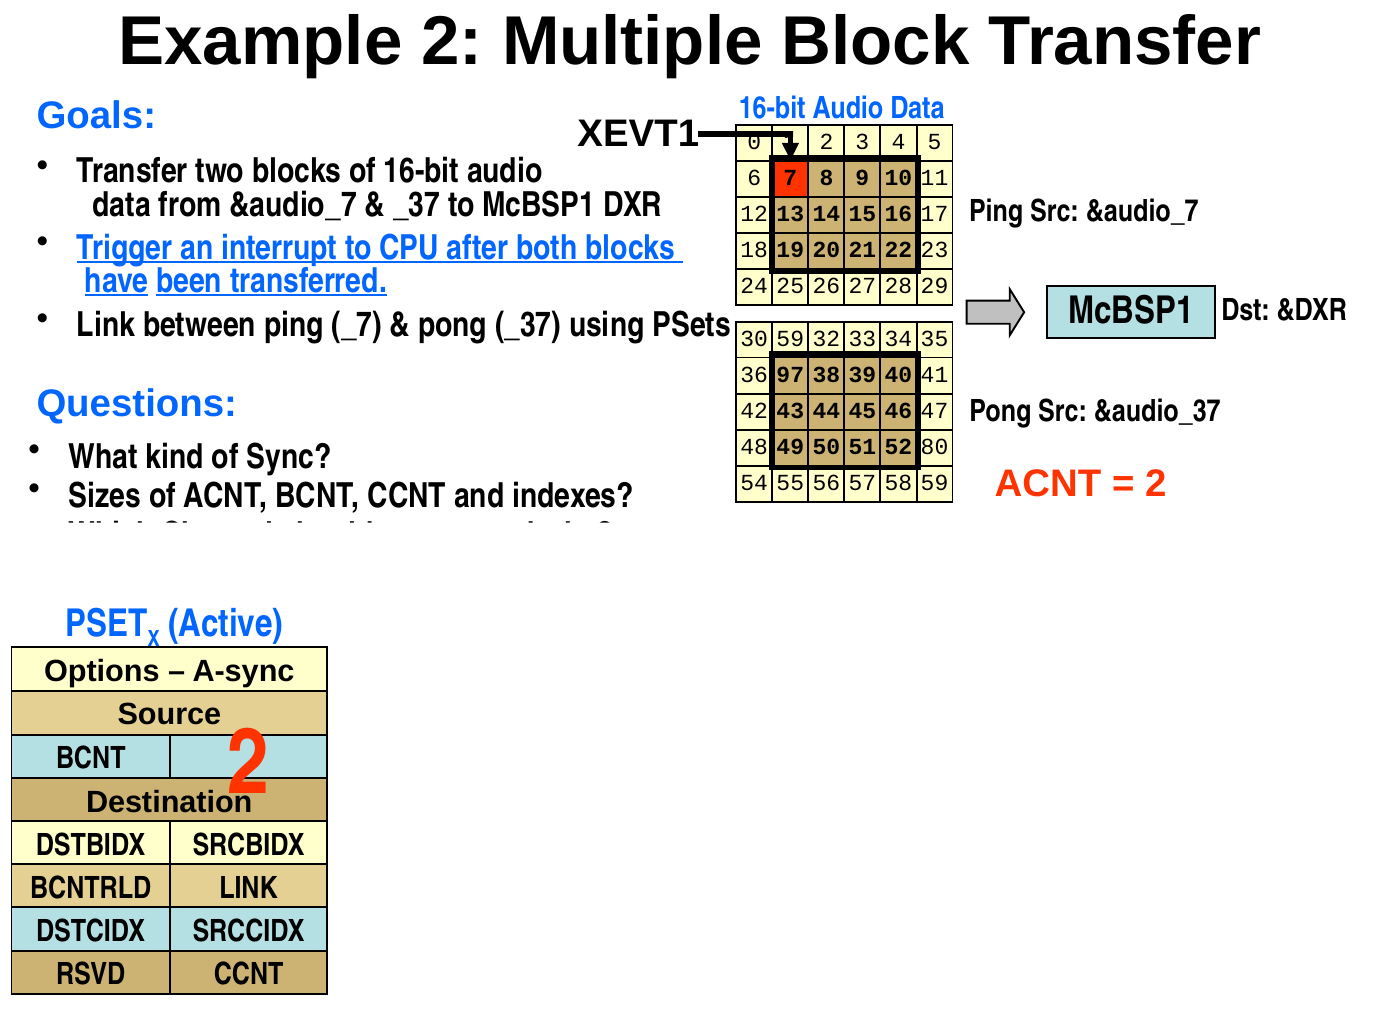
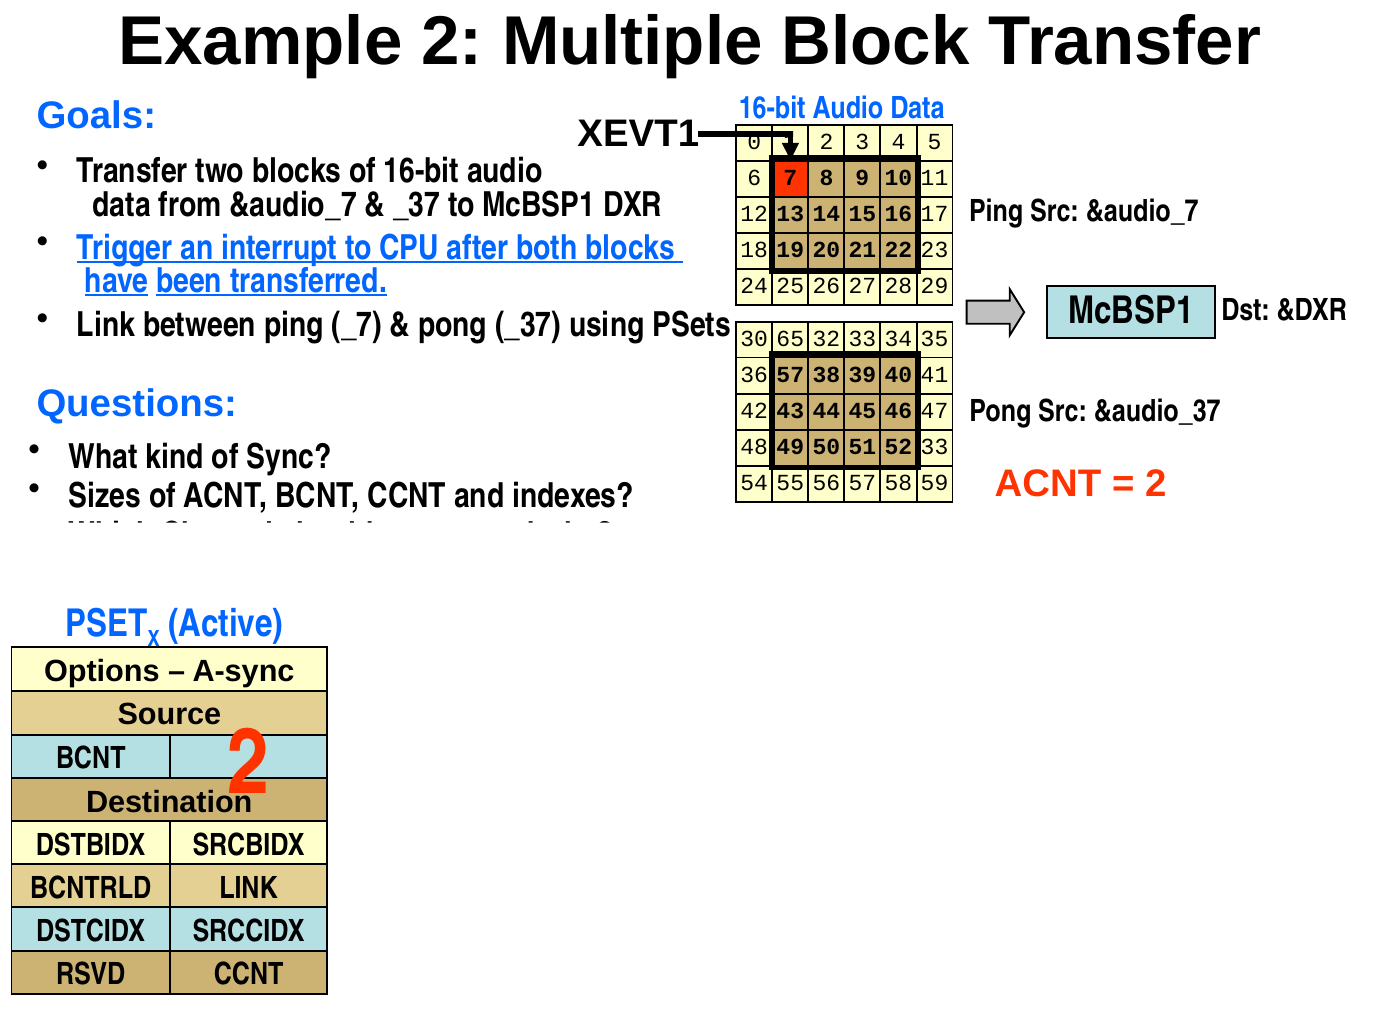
30 59: 59 -> 65
36 97: 97 -> 57
52 80: 80 -> 33
